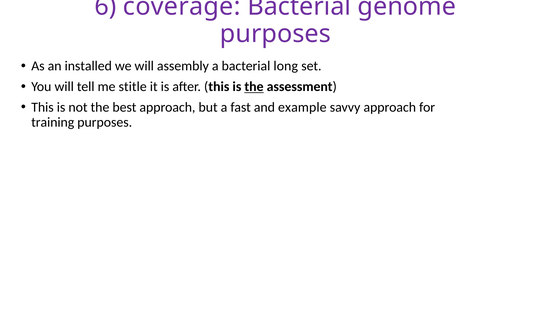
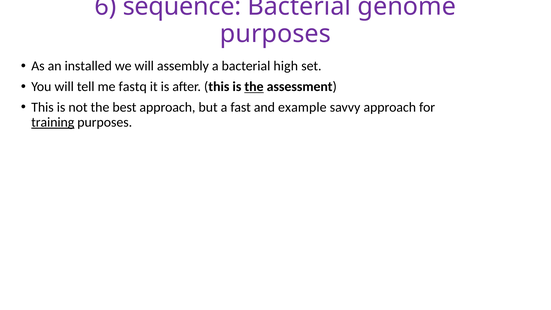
coverage: coverage -> sequence
long: long -> high
stitle: stitle -> fastq
training underline: none -> present
